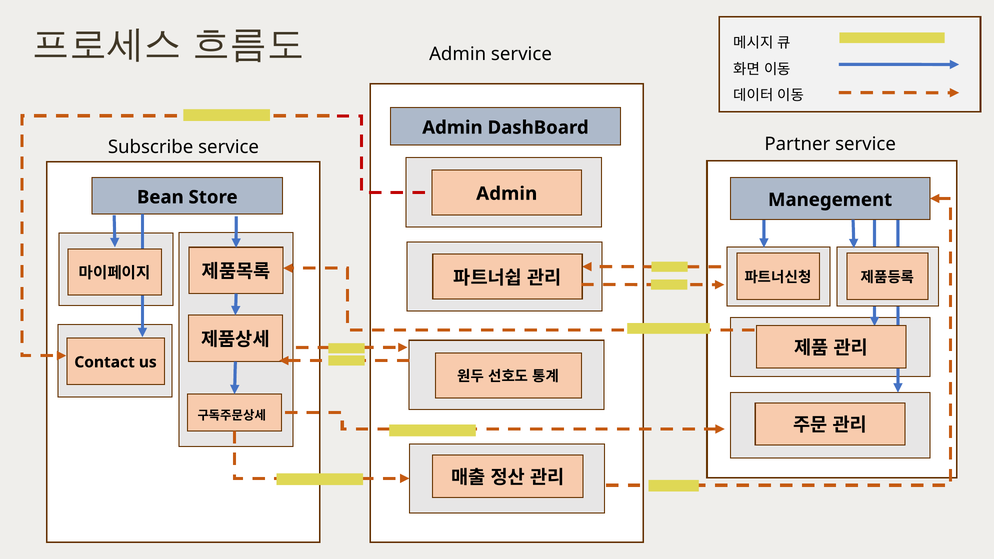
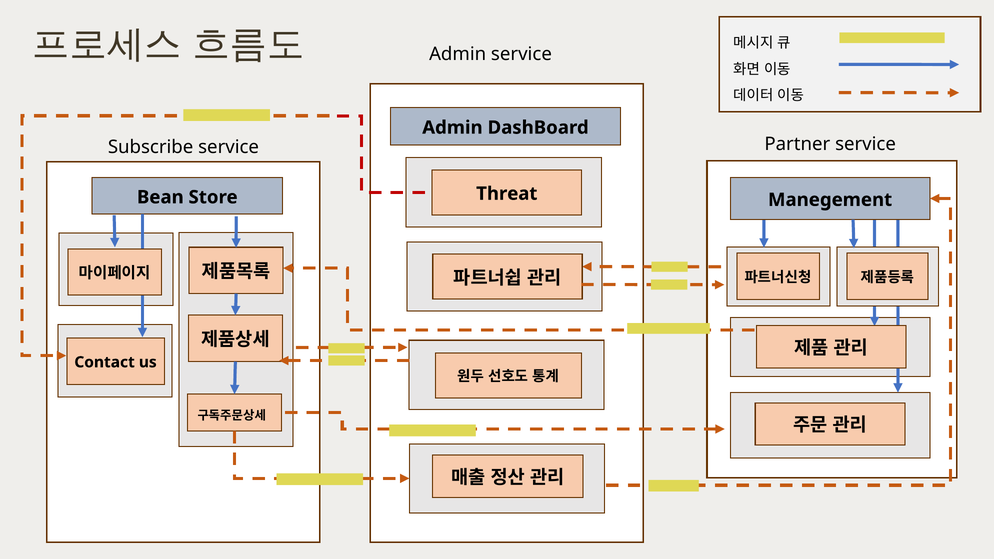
Admin at (507, 194): Admin -> Threat
